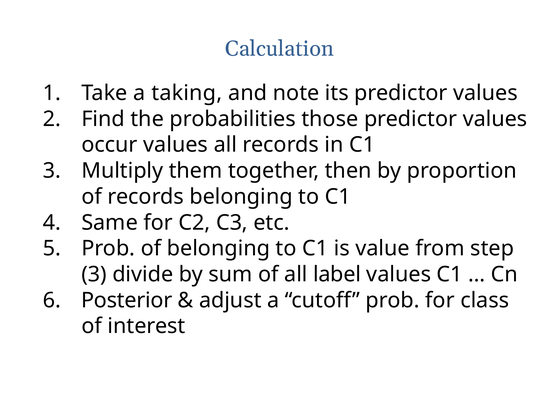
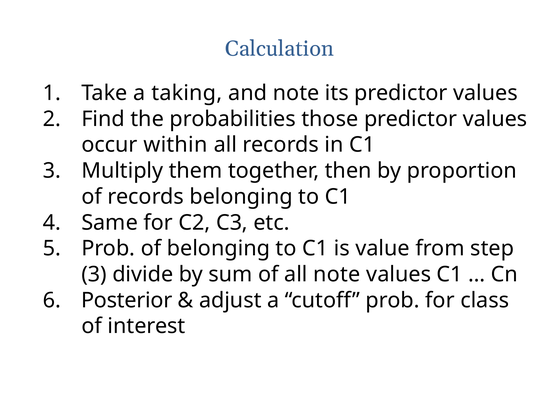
occur values: values -> within
all label: label -> note
